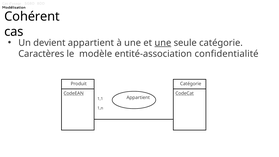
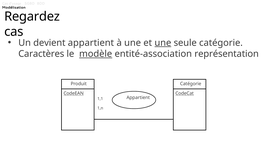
Cohérent: Cohérent -> Regardez
modèle underline: none -> present
confidentialité: confidentialité -> représentation
